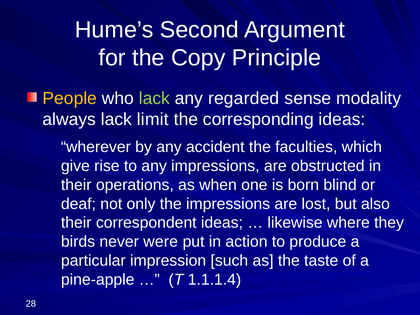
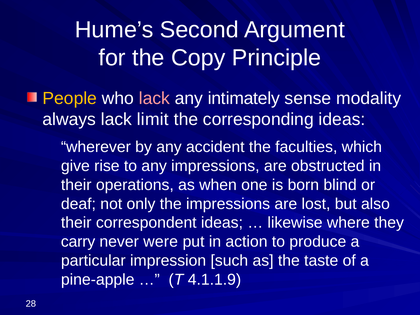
lack at (154, 99) colour: light green -> pink
regarded: regarded -> intimately
birds: birds -> carry
1.1.1.4: 1.1.1.4 -> 4.1.1.9
